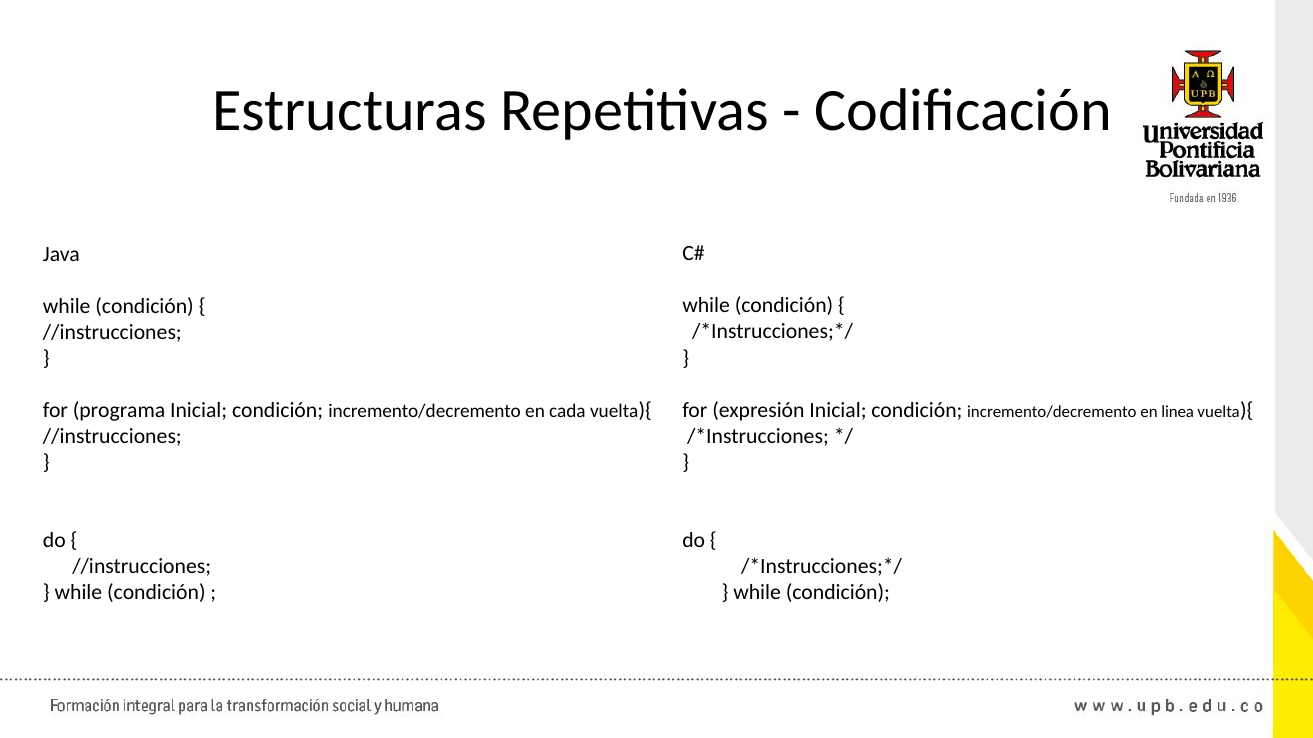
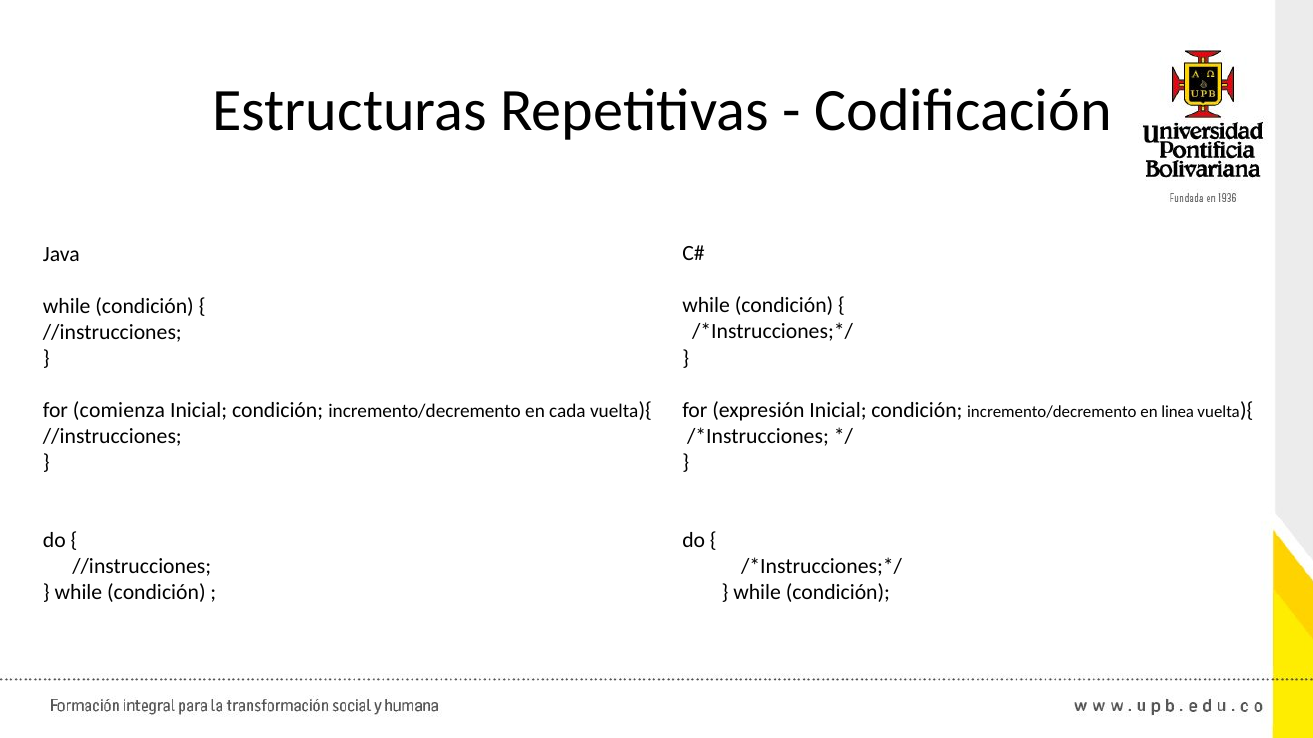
programa: programa -> comienza
